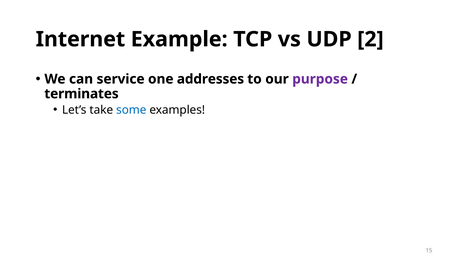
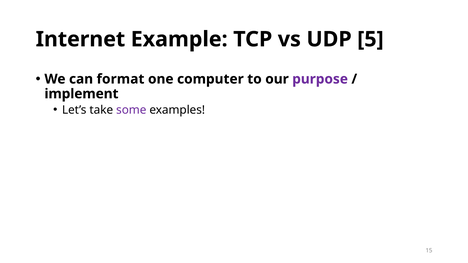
2: 2 -> 5
service: service -> format
addresses: addresses -> computer
terminates: terminates -> implement
some colour: blue -> purple
